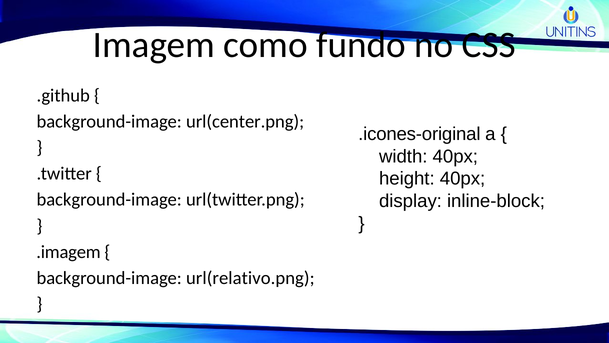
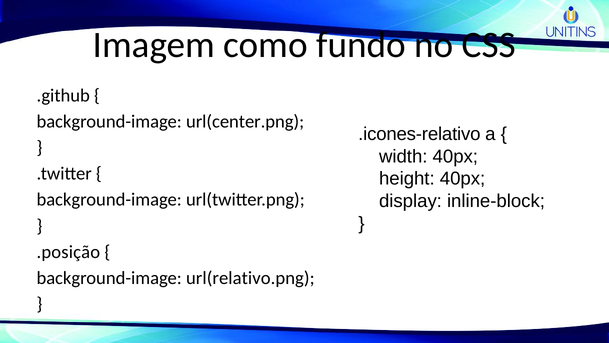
.icones-original: .icones-original -> .icones-relativo
.imagem: .imagem -> .posição
